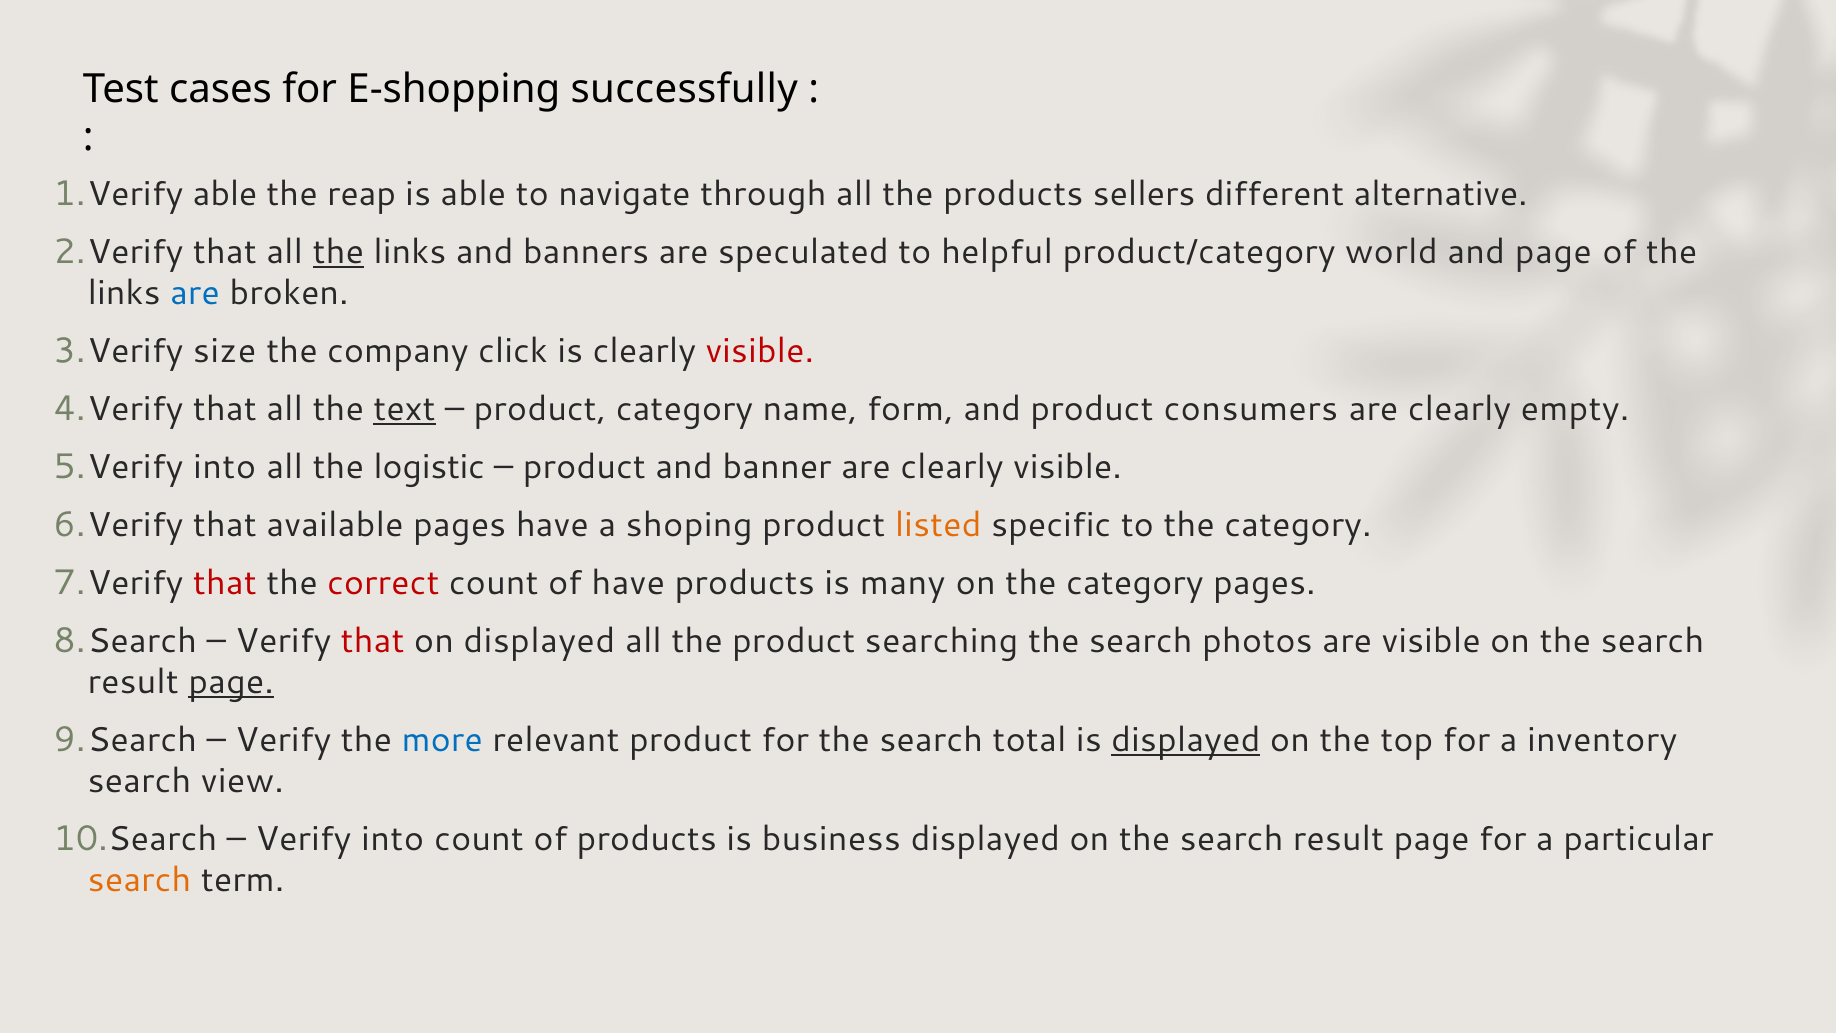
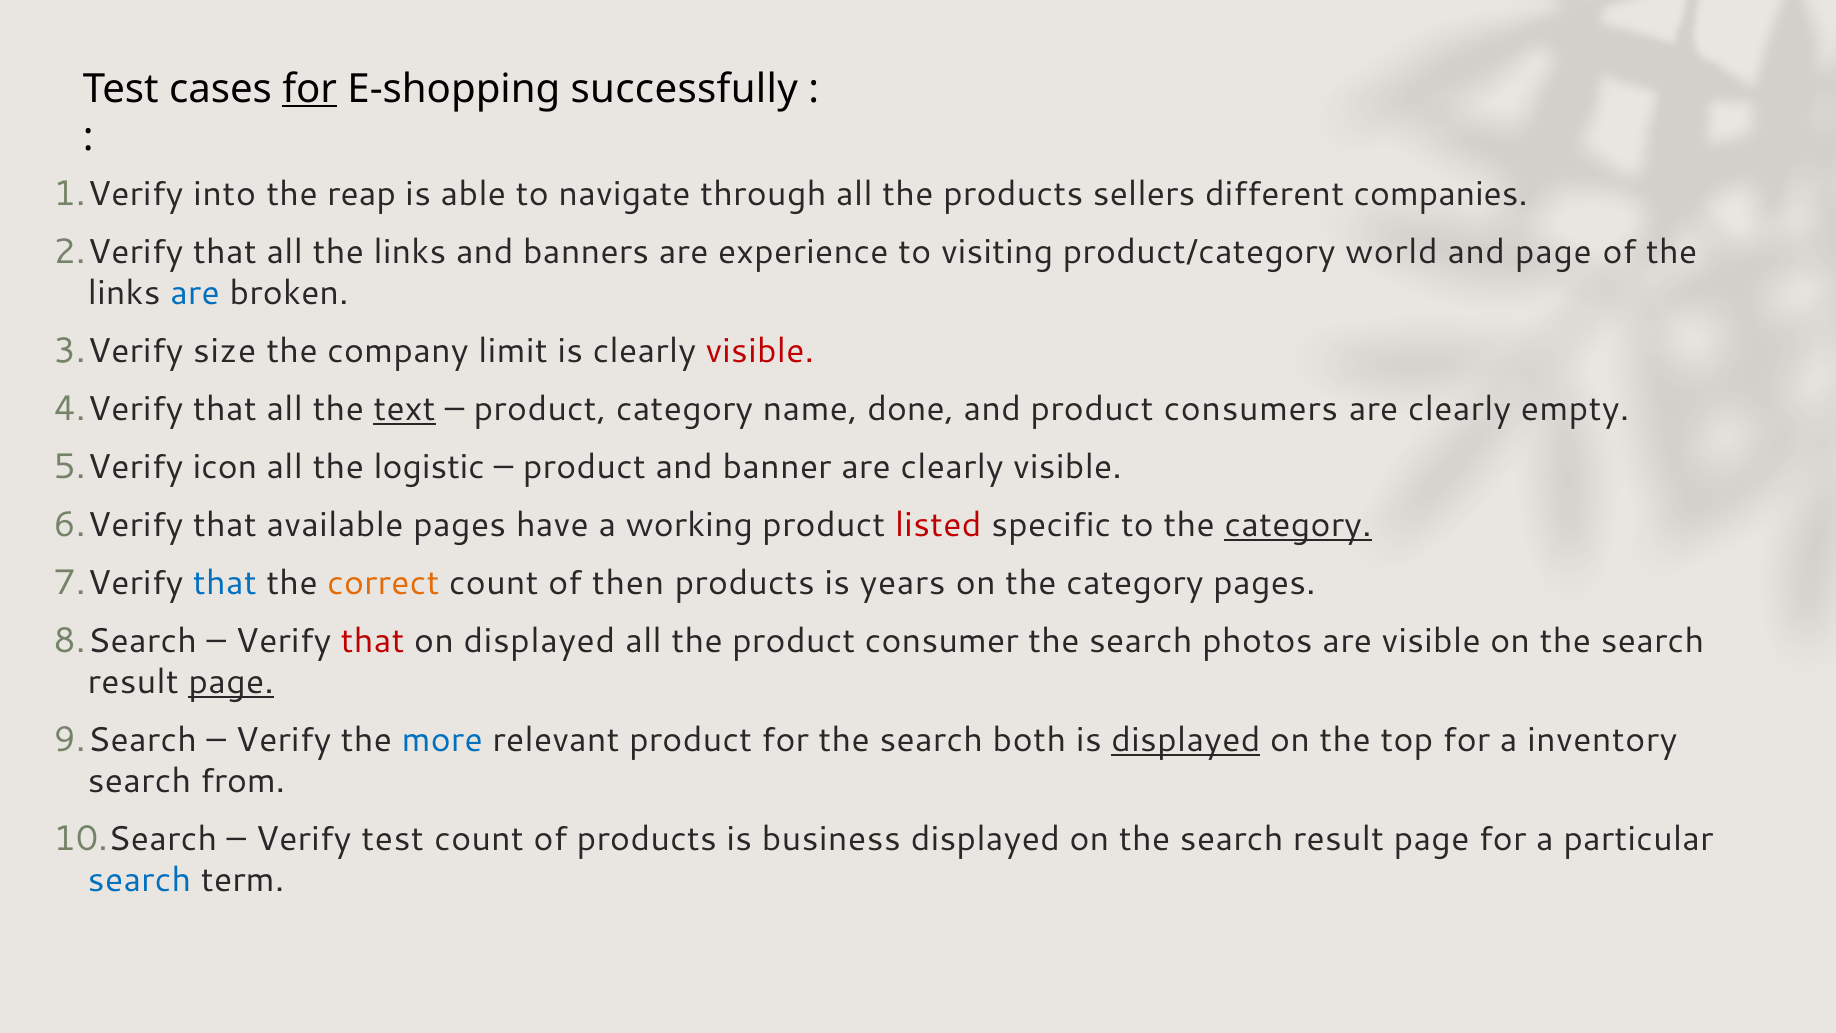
for at (310, 89) underline: none -> present
able at (225, 194): able -> into
alternative: alternative -> companies
the at (338, 252) underline: present -> none
speculated: speculated -> experience
helpful: helpful -> visiting
click: click -> limit
form: form -> done
into at (225, 467): into -> icon
shoping: shoping -> working
listed colour: orange -> red
category at (1298, 525) underline: none -> present
that at (225, 583) colour: red -> blue
correct colour: red -> orange
of have: have -> then
many: many -> years
searching: searching -> consumer
total: total -> both
view: view -> from
Verify into: into -> test
search at (140, 880) colour: orange -> blue
